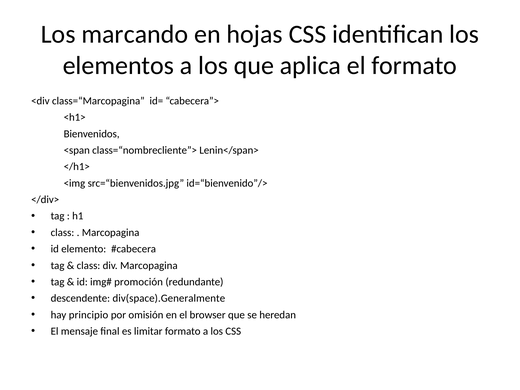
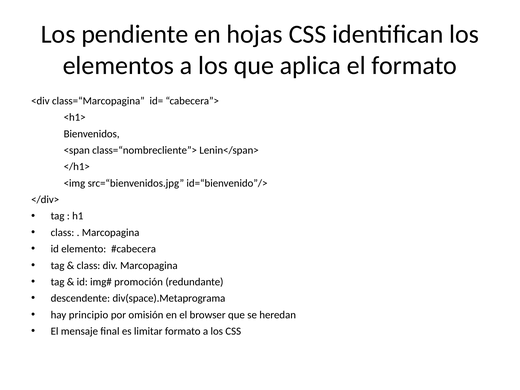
marcando: marcando -> pendiente
div(space).Generalmente: div(space).Generalmente -> div(space).Metaprograma
